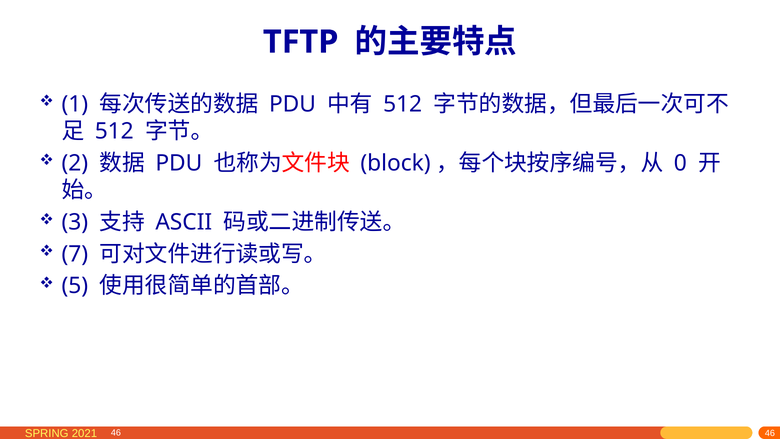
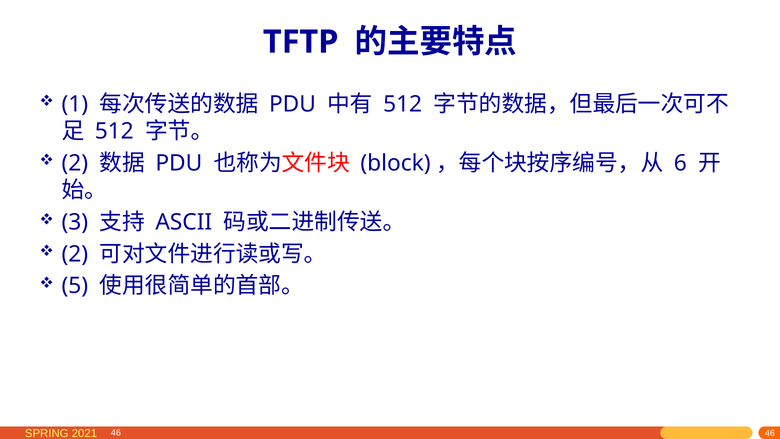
0: 0 -> 6
7 at (75, 254): 7 -> 2
